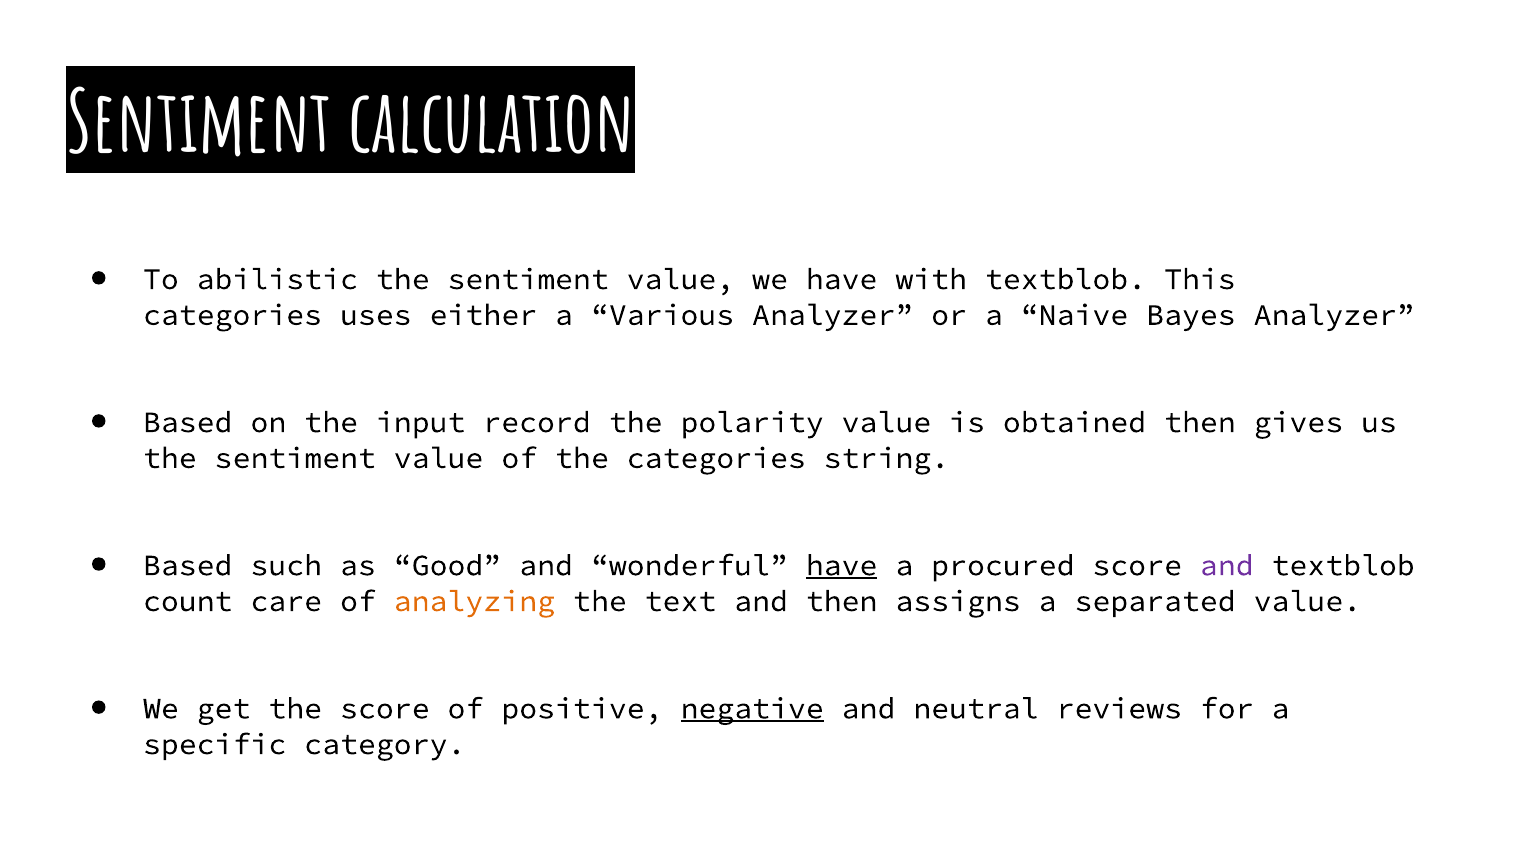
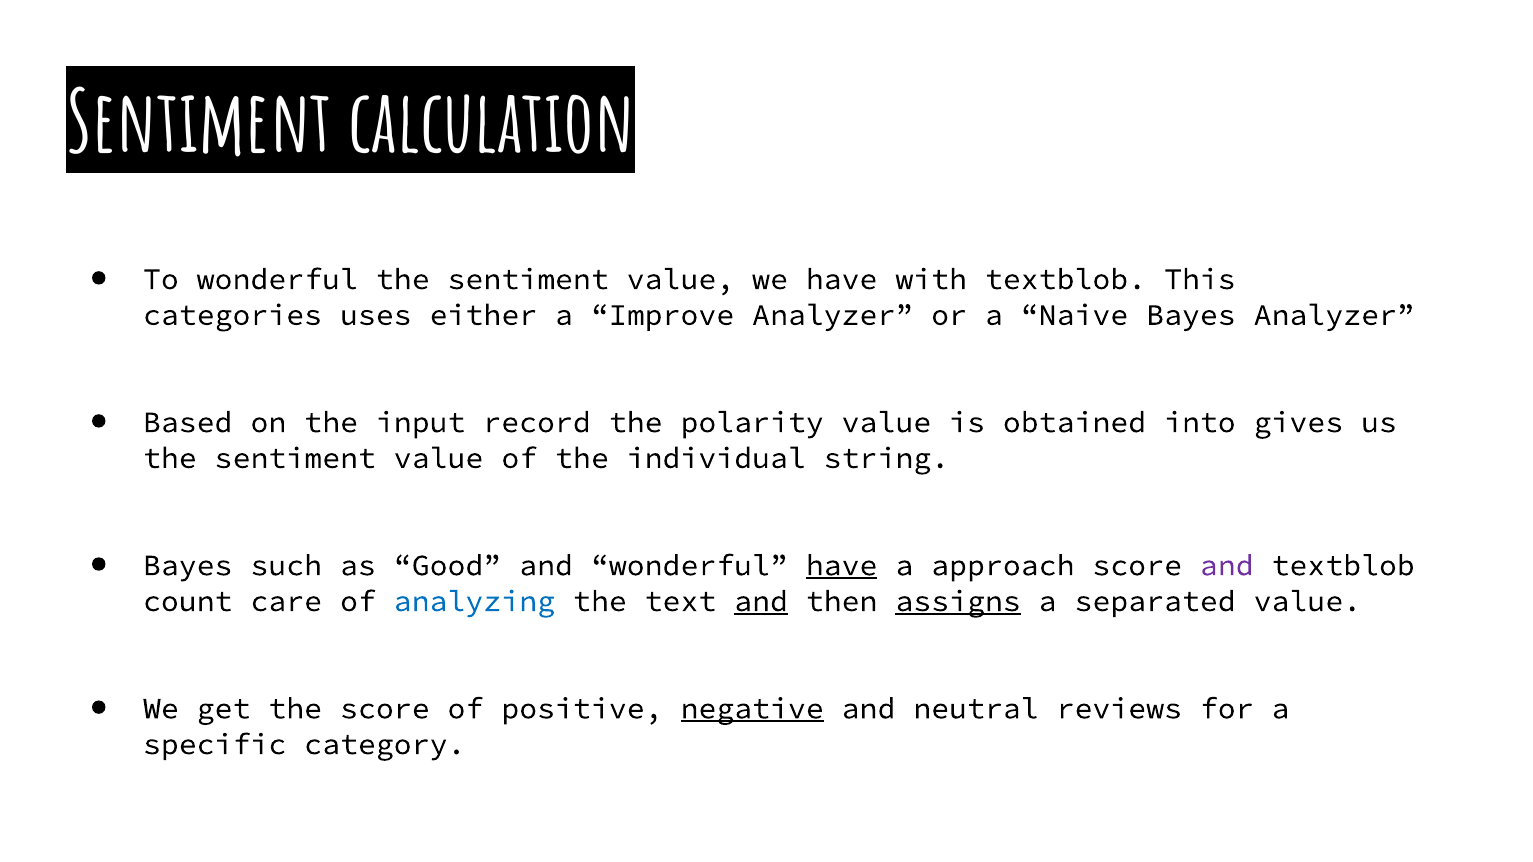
To abilistic: abilistic -> wonderful
Various: Various -> Improve
obtained then: then -> into
the categories: categories -> individual
Based at (188, 566): Based -> Bayes
procured: procured -> approach
analyzing colour: orange -> blue
and at (761, 601) underline: none -> present
assigns underline: none -> present
